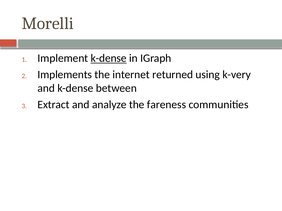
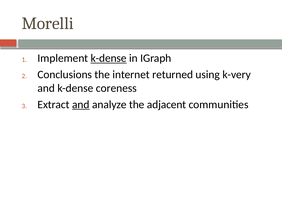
Implements: Implements -> Conclusions
between: between -> coreness
and at (81, 105) underline: none -> present
fareness: fareness -> adjacent
